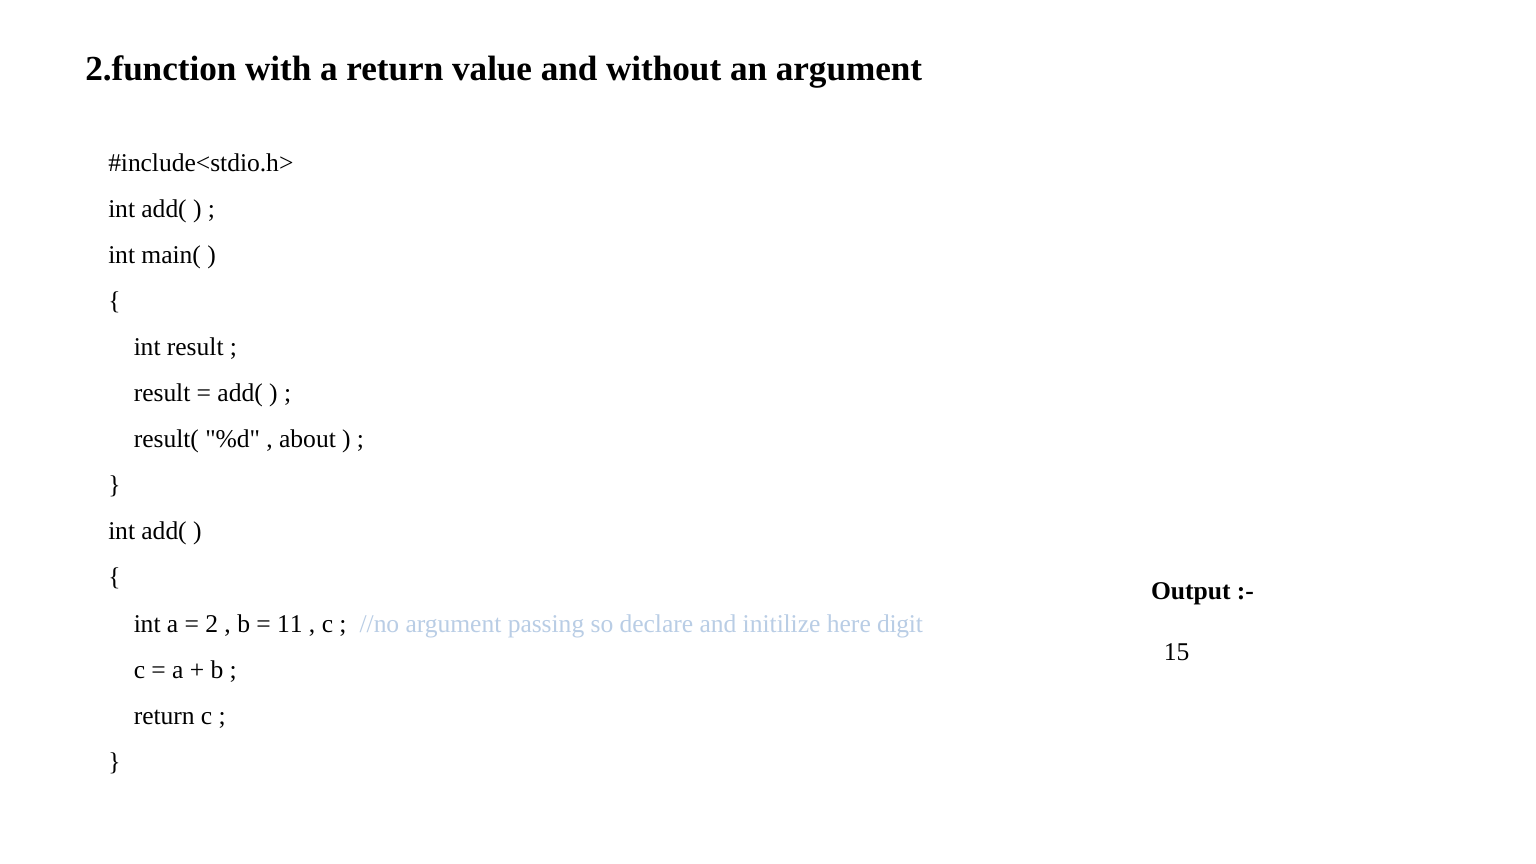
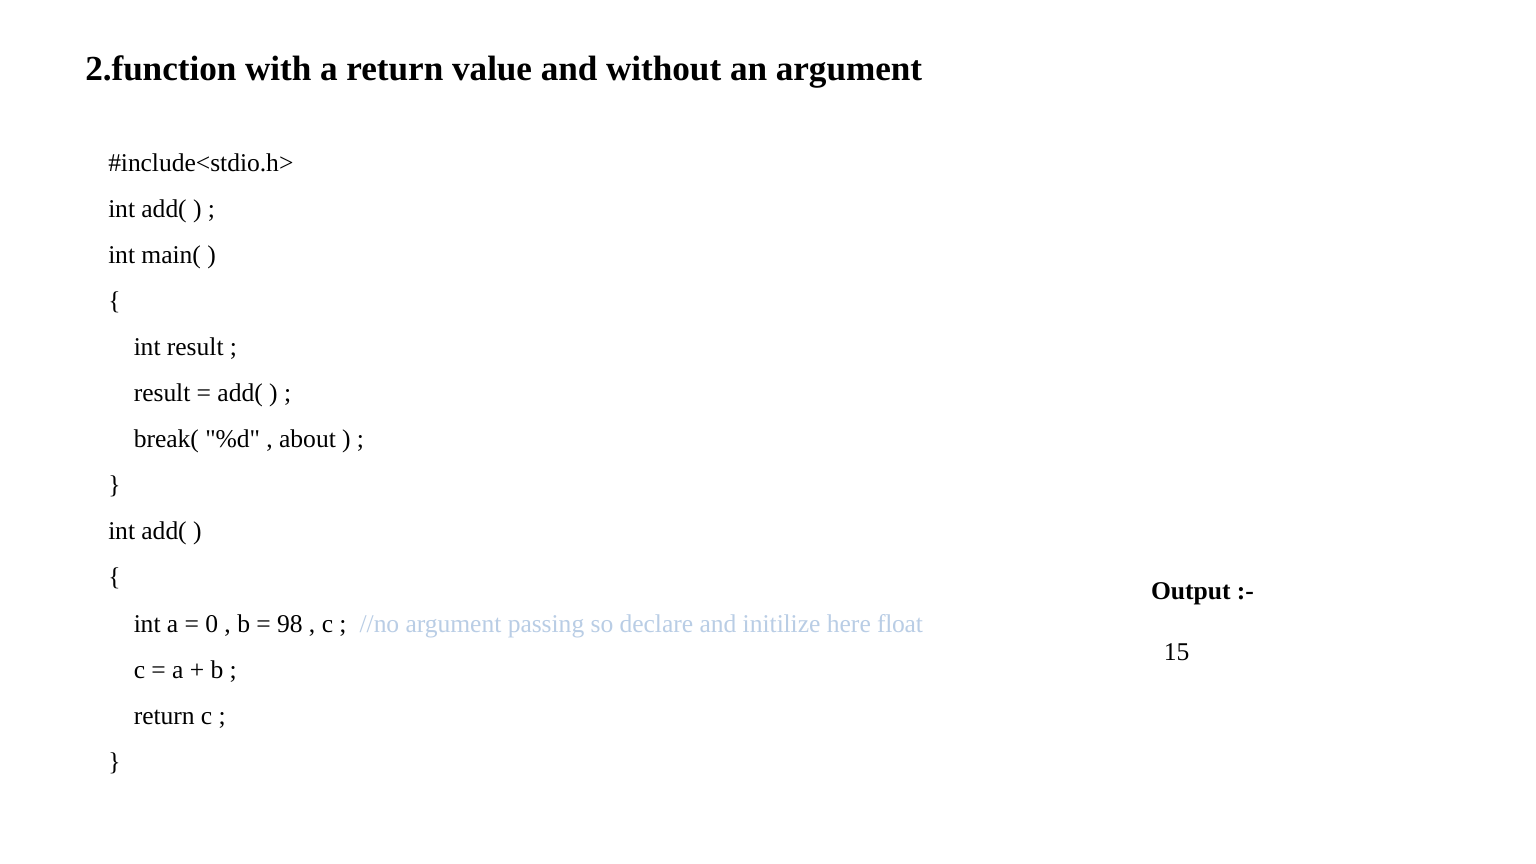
result(: result( -> break(
2: 2 -> 0
11: 11 -> 98
digit: digit -> float
